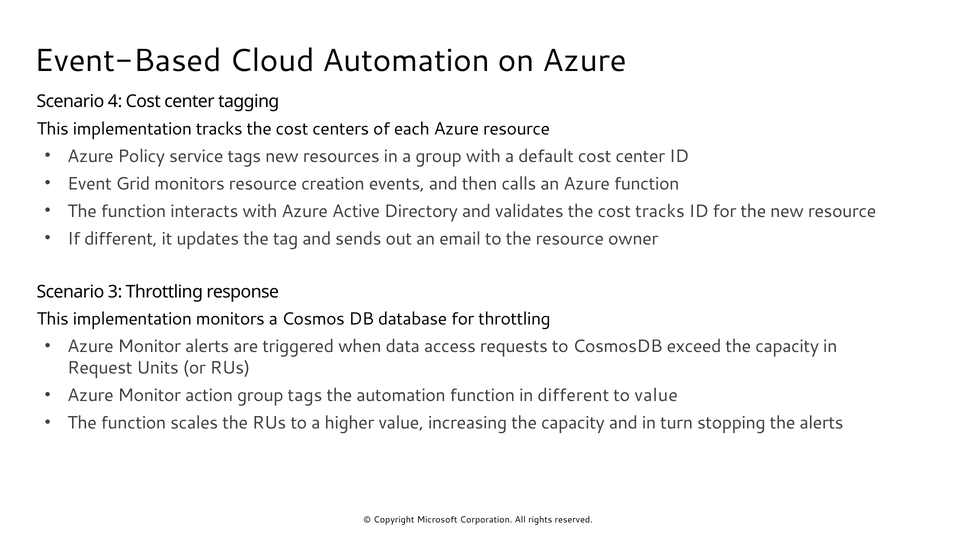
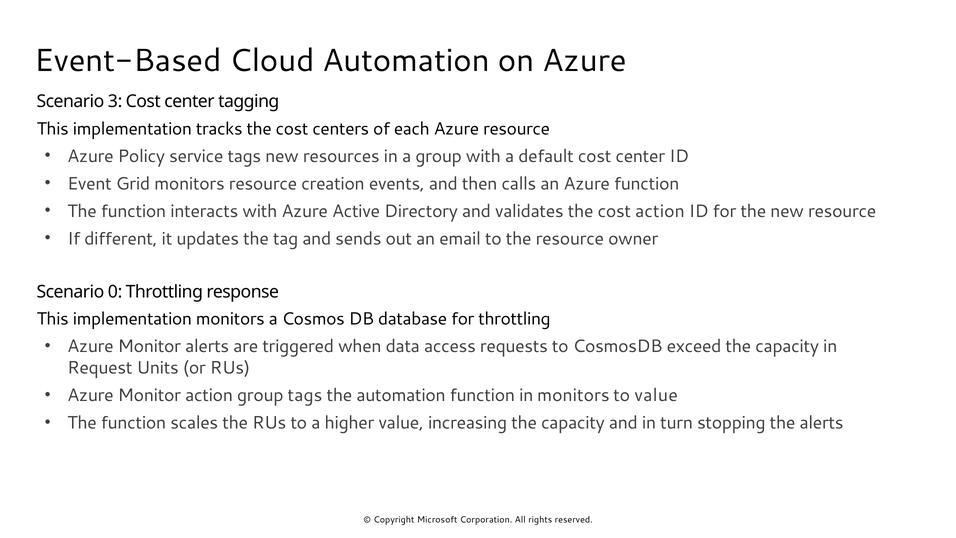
4: 4 -> 3
cost tracks: tracks -> action
3: 3 -> 0
in different: different -> monitors
